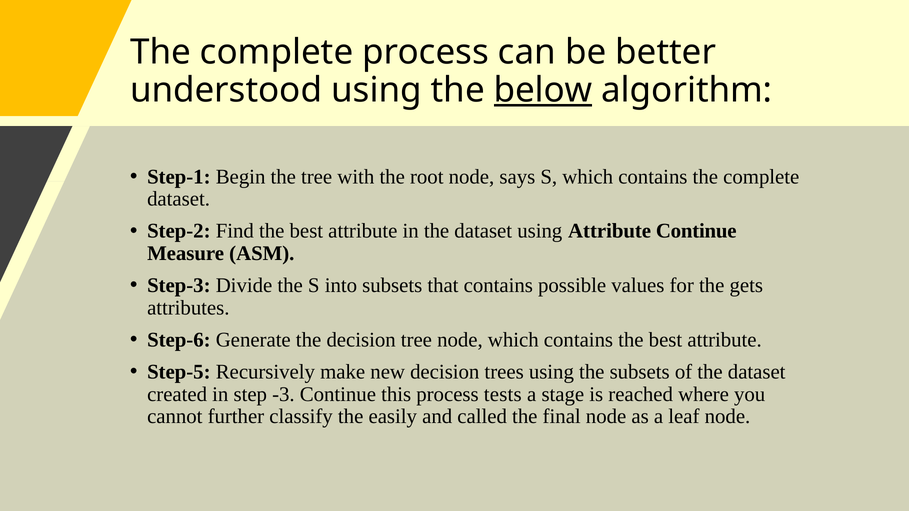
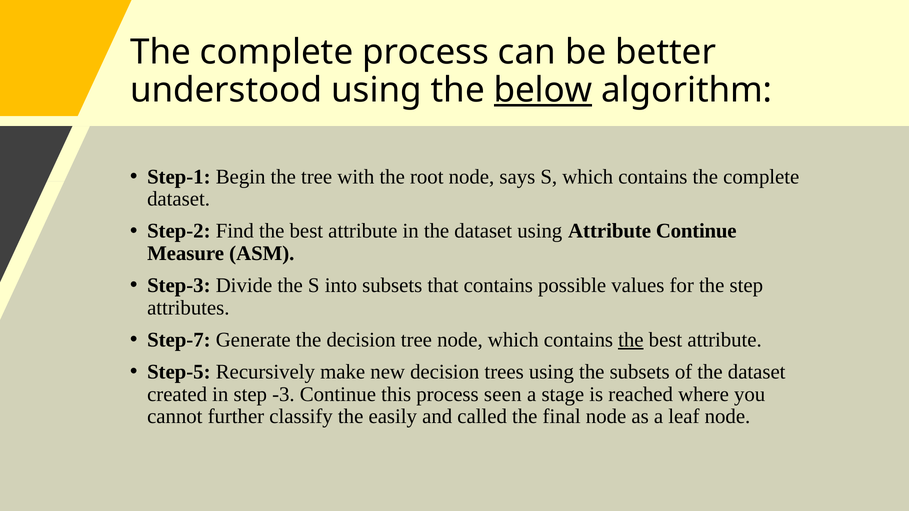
the gets: gets -> step
Step-6: Step-6 -> Step-7
the at (631, 340) underline: none -> present
tests: tests -> seen
